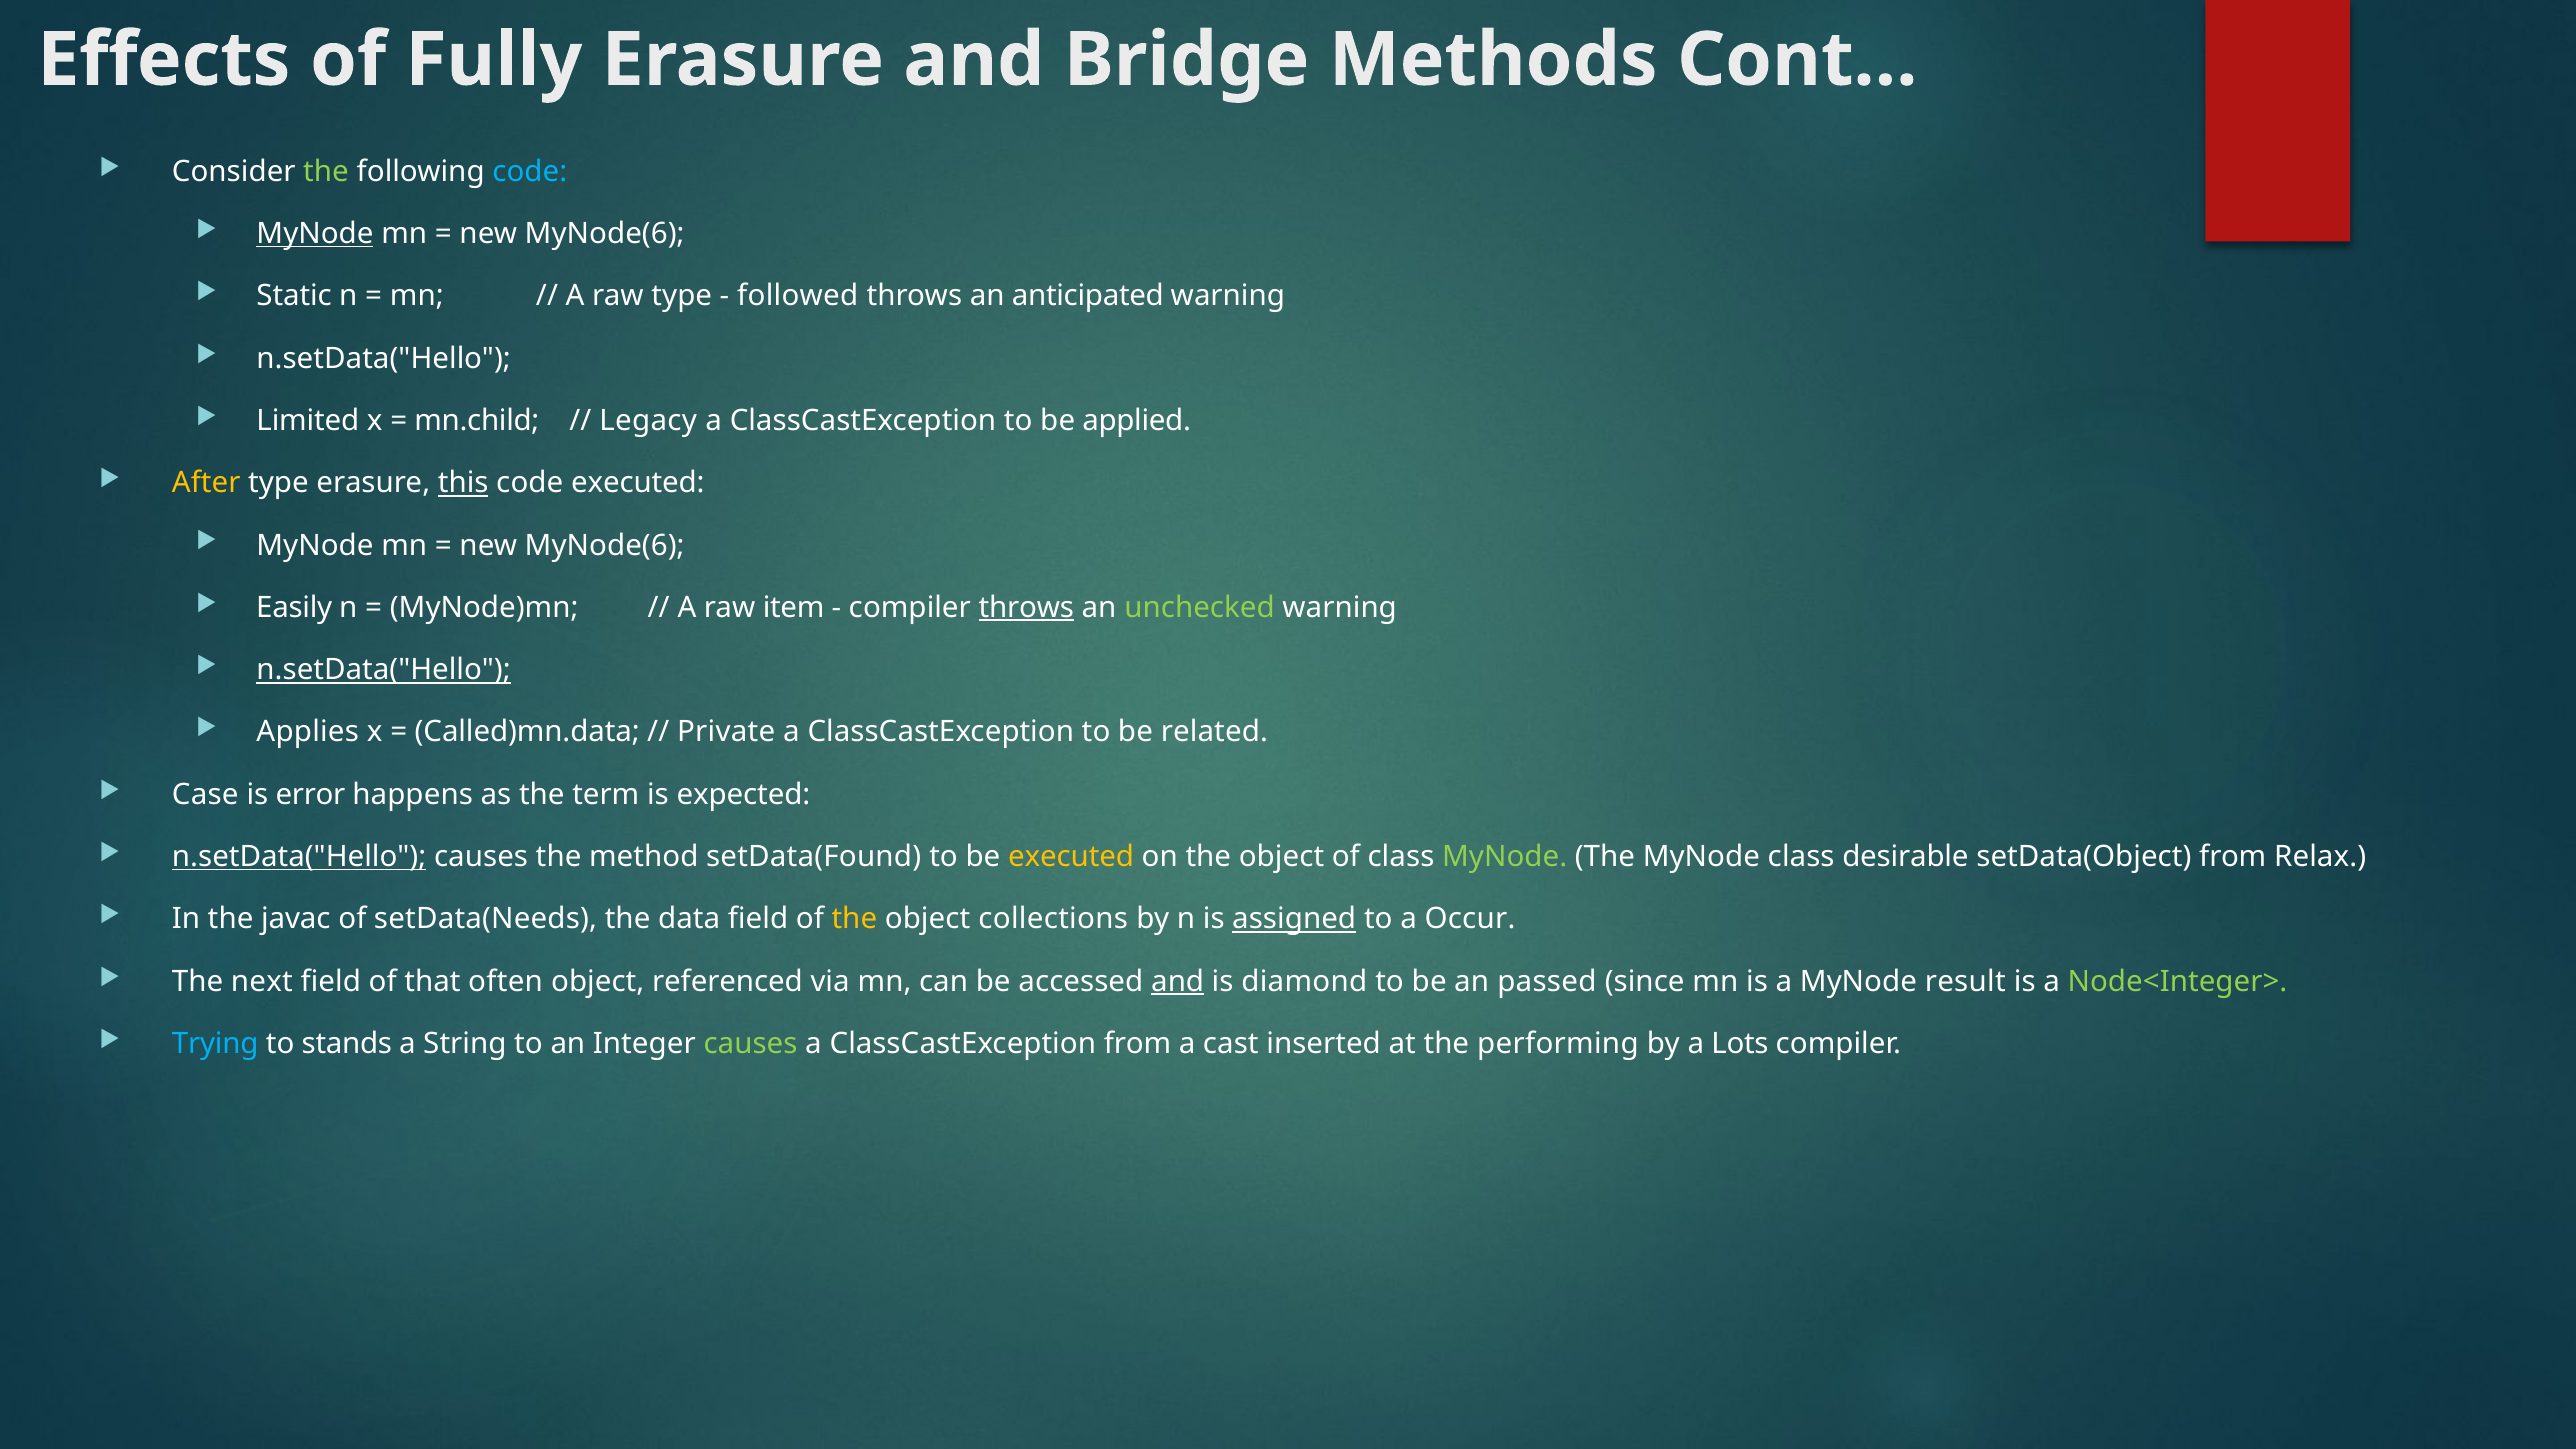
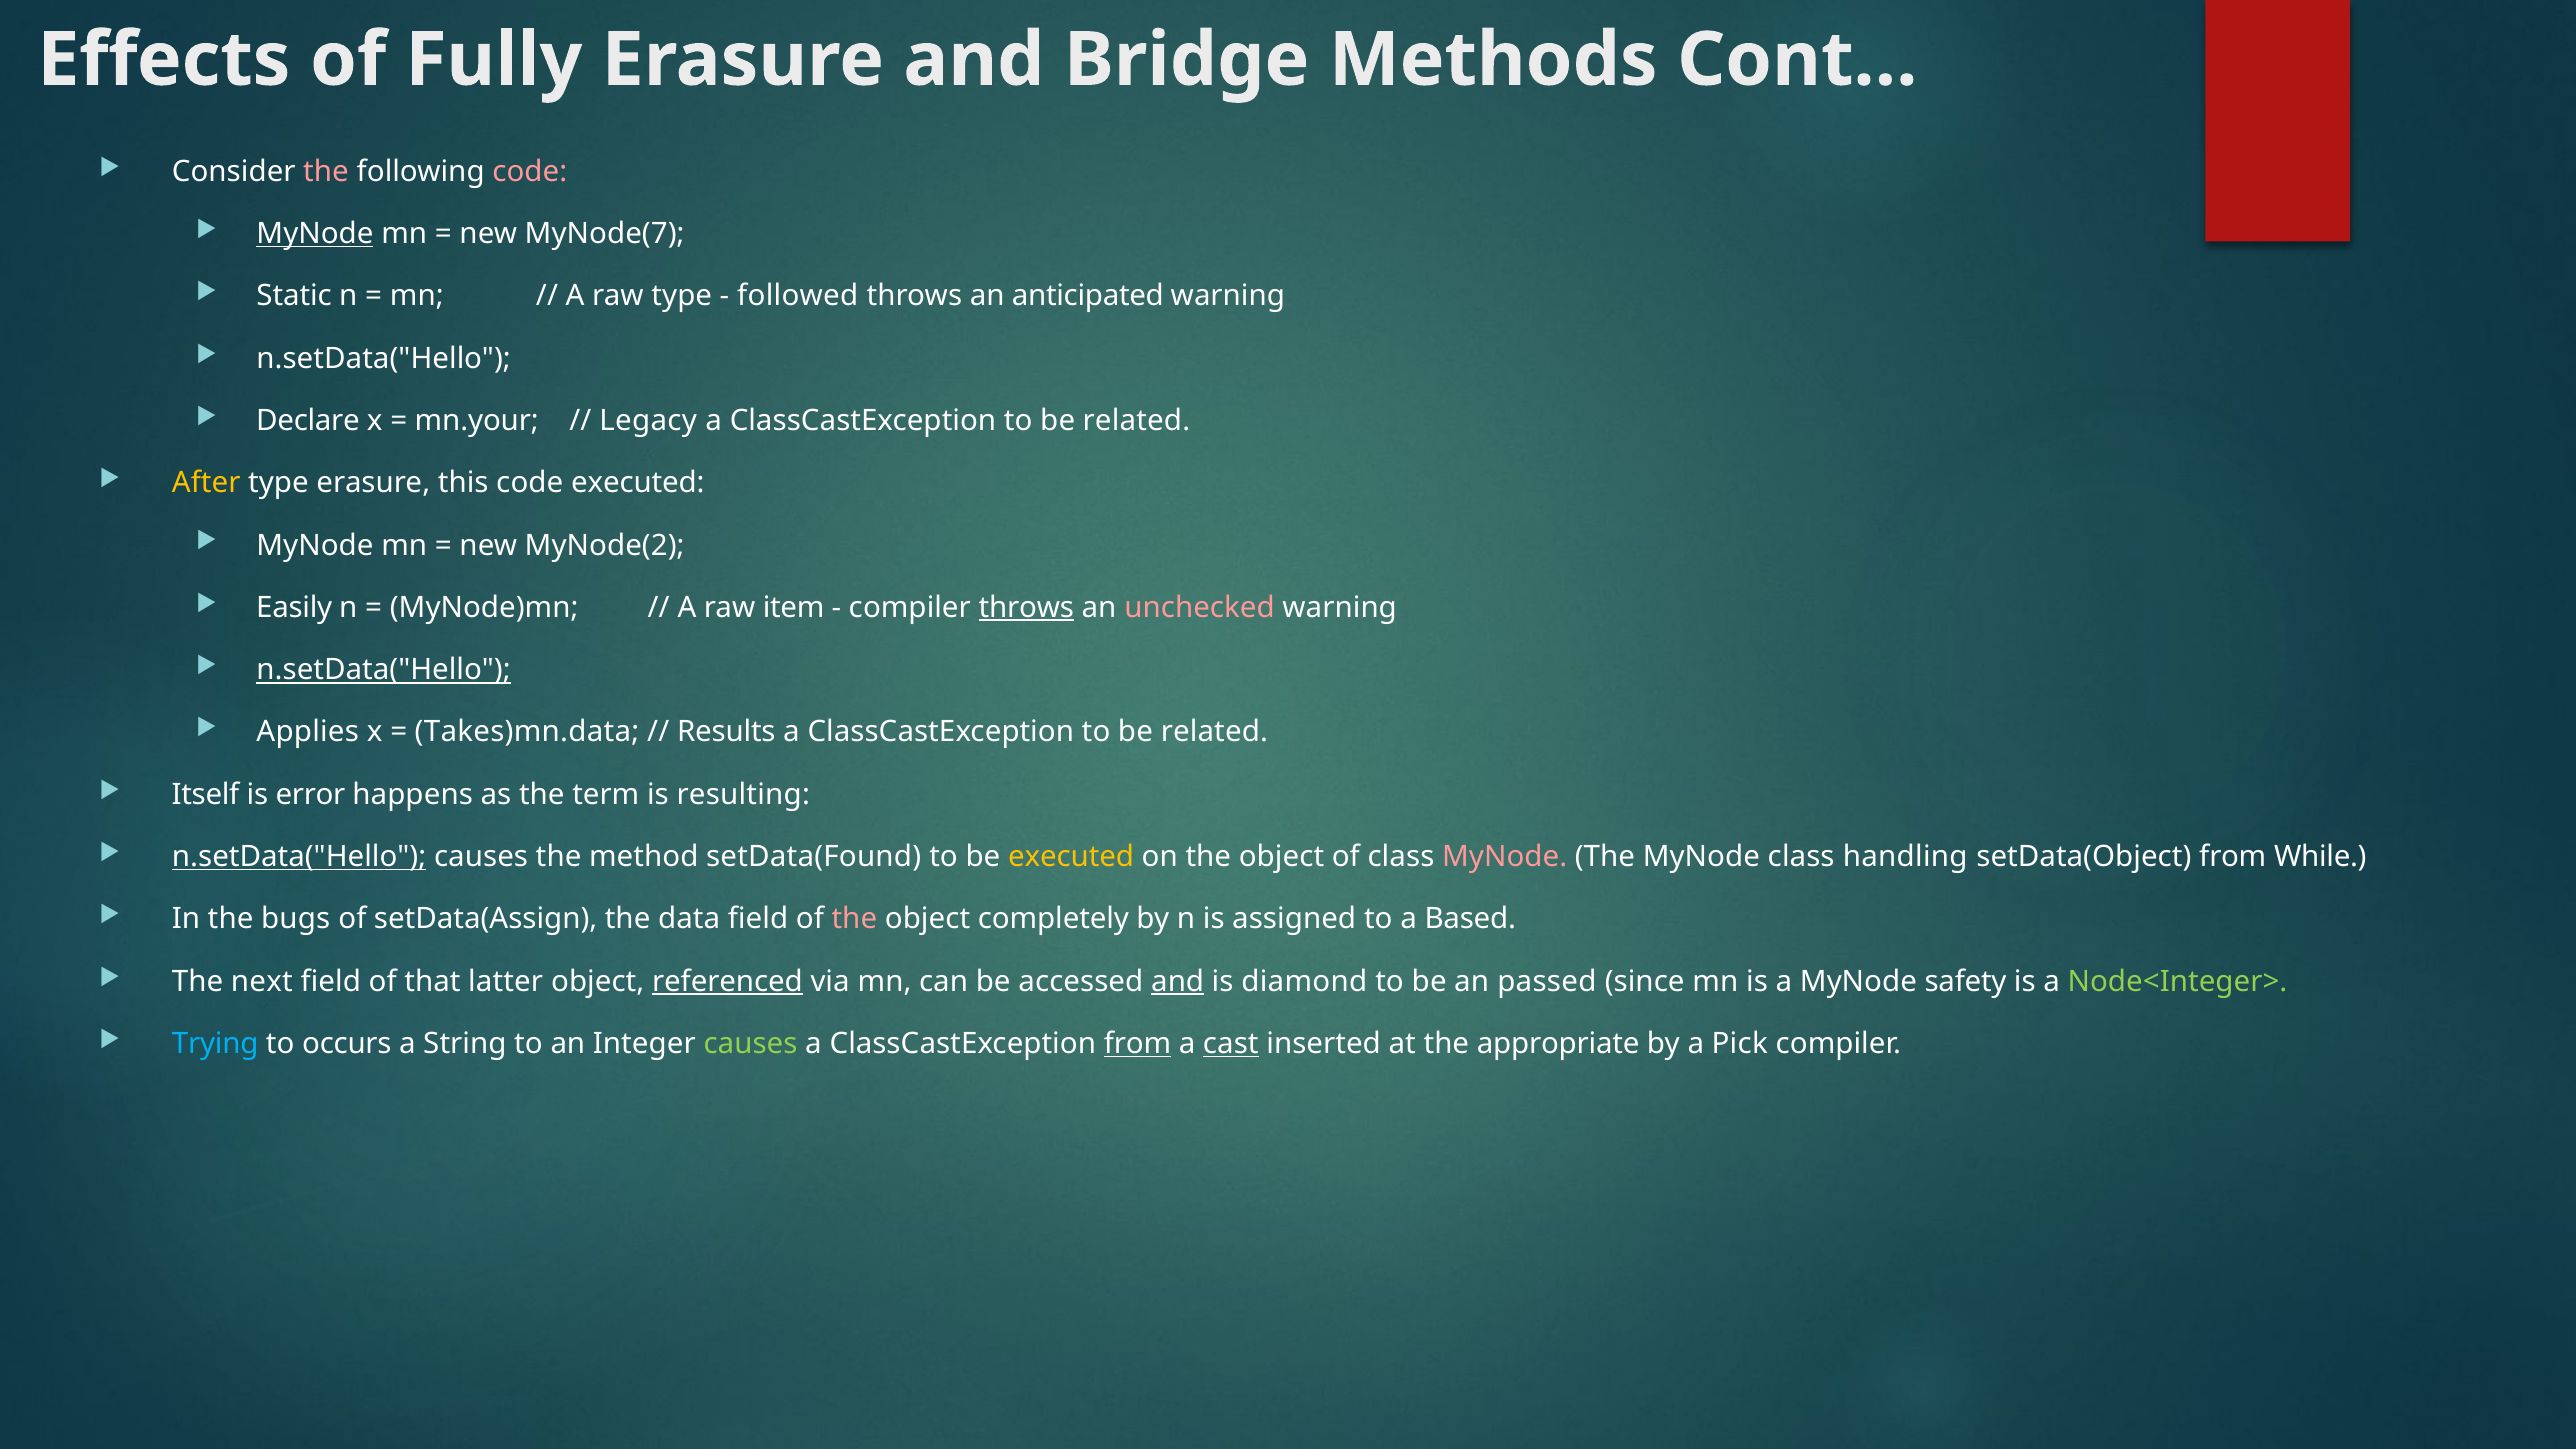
the at (326, 172) colour: light green -> pink
code at (530, 172) colour: light blue -> pink
MyNode(6 at (605, 234): MyNode(6 -> MyNode(7
Limited: Limited -> Declare
mn.child: mn.child -> mn.your
applied at (1137, 421): applied -> related
this underline: present -> none
MyNode(6 at (605, 545): MyNode(6 -> MyNode(2
unchecked colour: light green -> pink
Called)mn.data: Called)mn.data -> Takes)mn.data
Private: Private -> Results
Case: Case -> Itself
expected: expected -> resulting
MyNode at (1505, 857) colour: light green -> pink
desirable: desirable -> handling
Relax: Relax -> While
javac: javac -> bugs
setData(Needs: setData(Needs -> setData(Assign
the at (854, 919) colour: yellow -> pink
collections: collections -> completely
assigned underline: present -> none
Occur: Occur -> Based
often: often -> latter
referenced underline: none -> present
result: result -> safety
stands: stands -> occurs
from at (1138, 1044) underline: none -> present
cast underline: none -> present
performing: performing -> appropriate
Lots: Lots -> Pick
